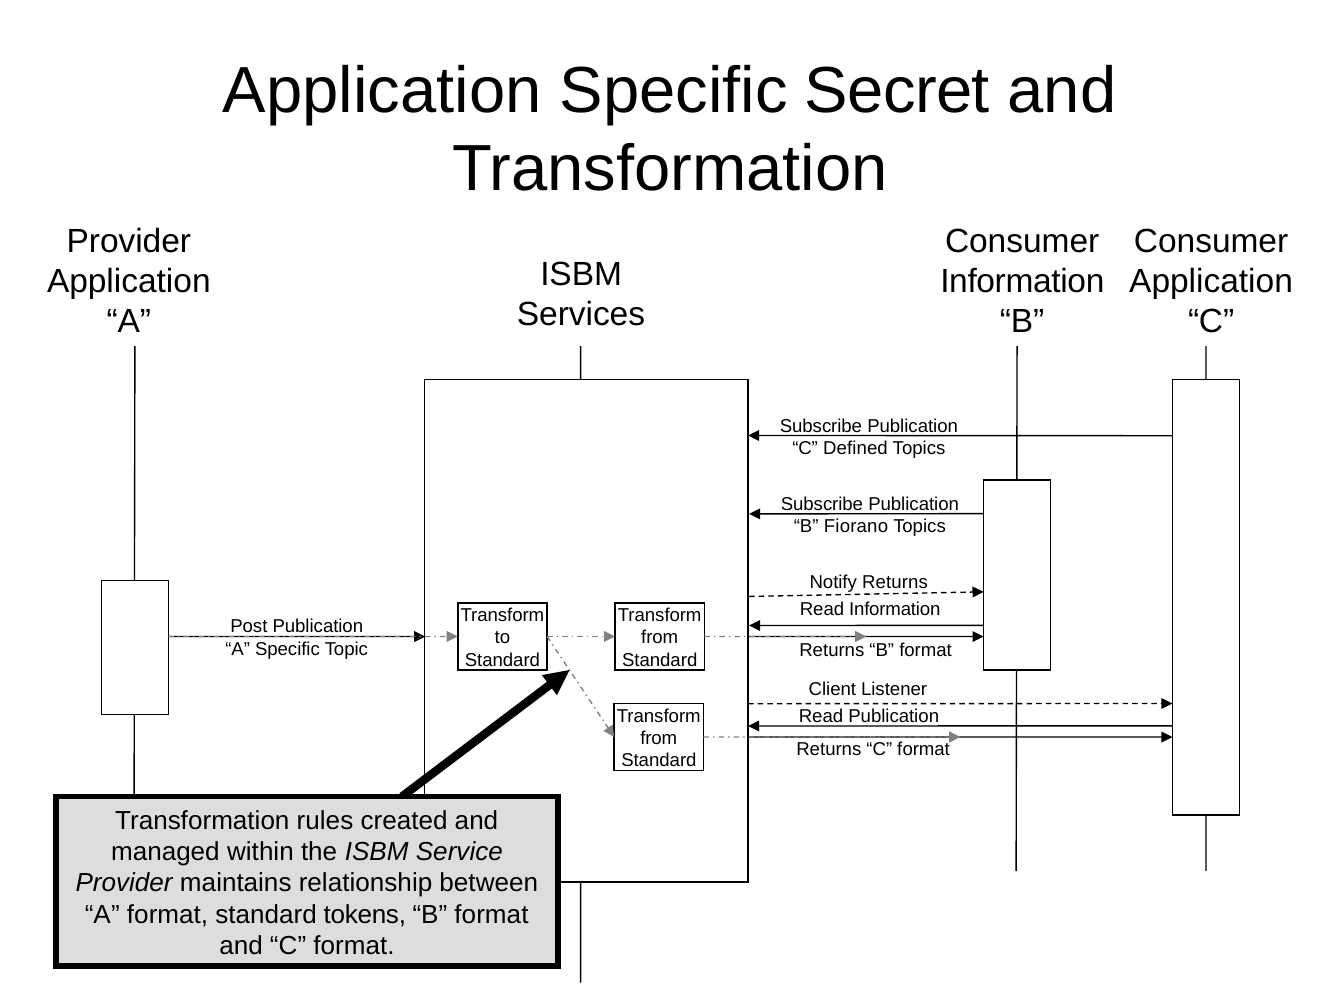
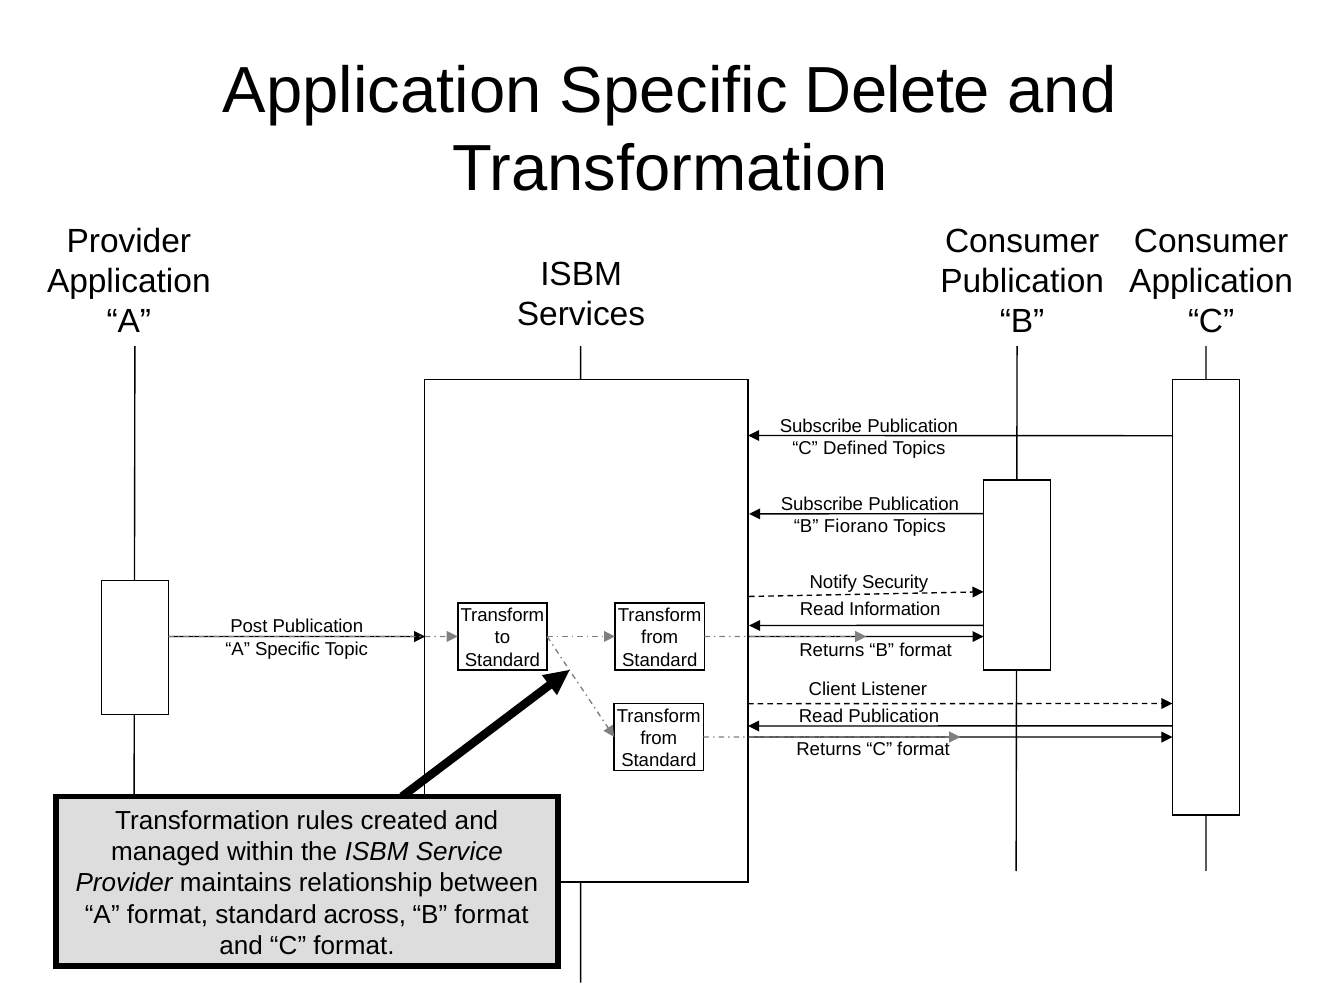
Secret: Secret -> Delete
Information at (1022, 281): Information -> Publication
Notify Returns: Returns -> Security
tokens: tokens -> across
